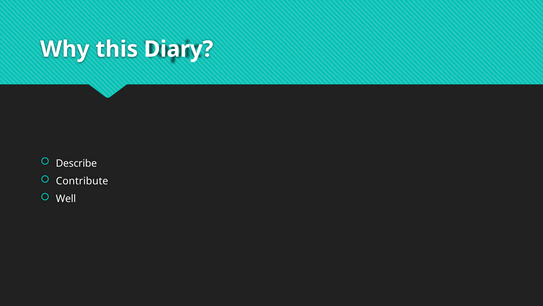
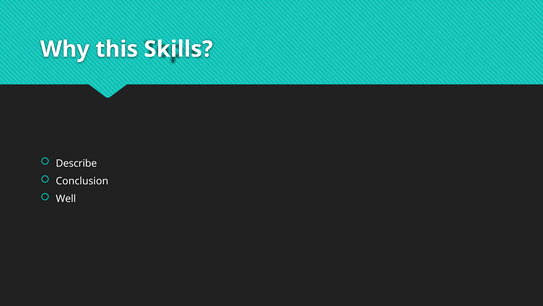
Diary: Diary -> Skills
Contribute: Contribute -> Conclusion
